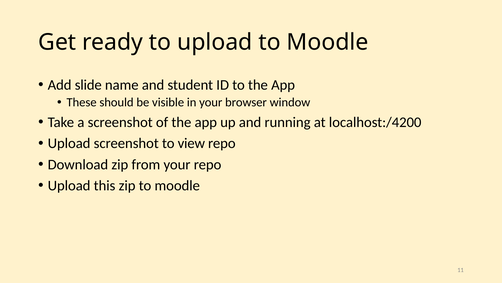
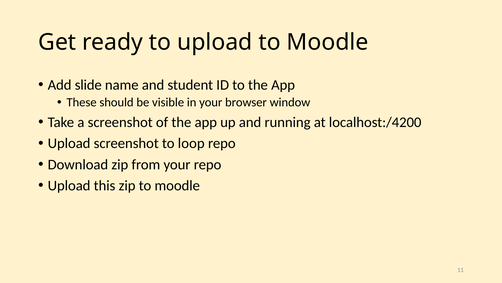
view: view -> loop
